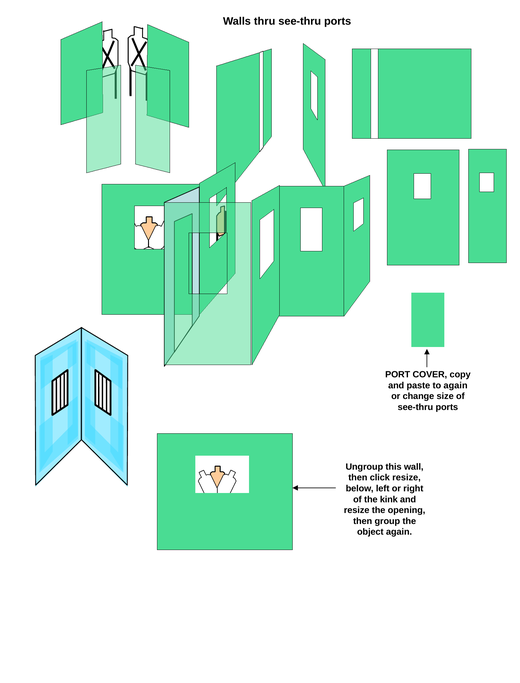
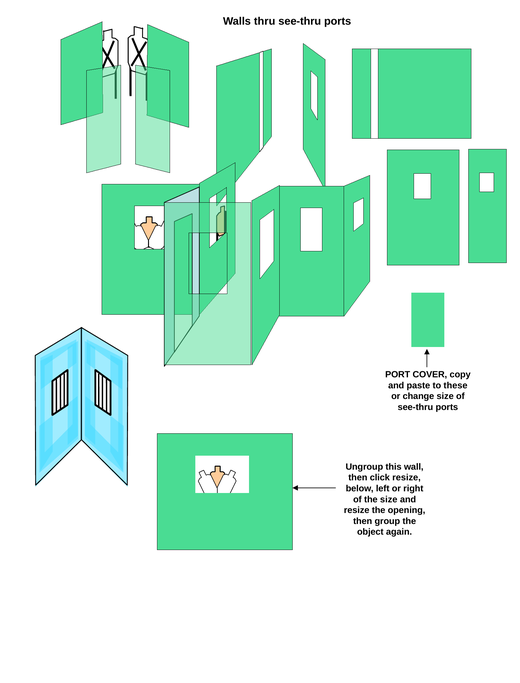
to again: again -> these
the kink: kink -> size
